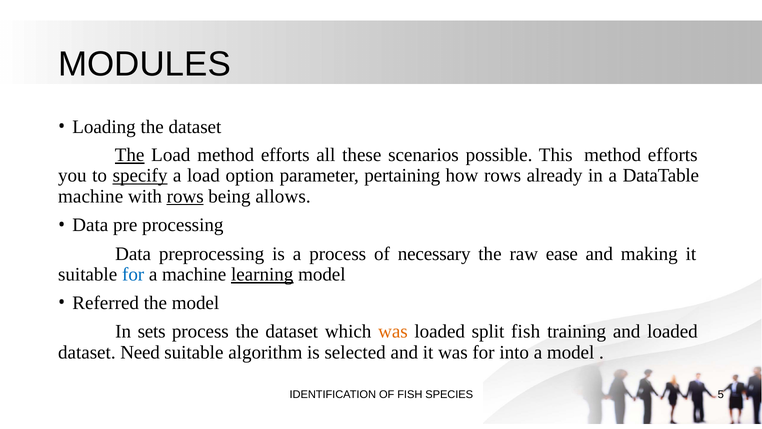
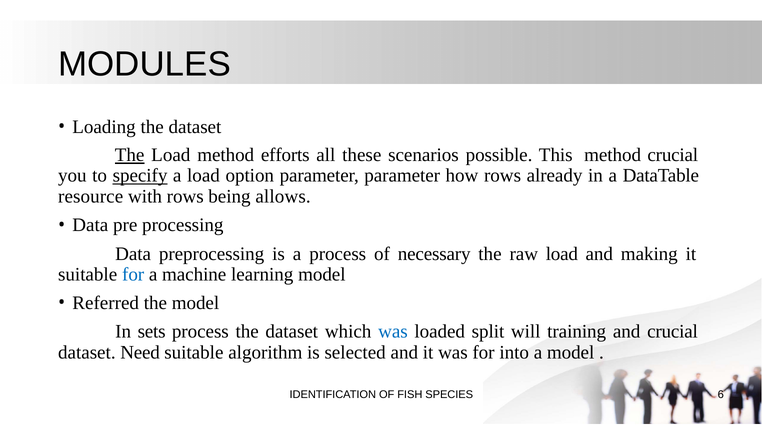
This method efforts: efforts -> crucial
parameter pertaining: pertaining -> parameter
machine at (91, 196): machine -> resource
rows at (185, 196) underline: present -> none
raw ease: ease -> load
learning underline: present -> none
was at (393, 331) colour: orange -> blue
split fish: fish -> will
and loaded: loaded -> crucial
5: 5 -> 6
